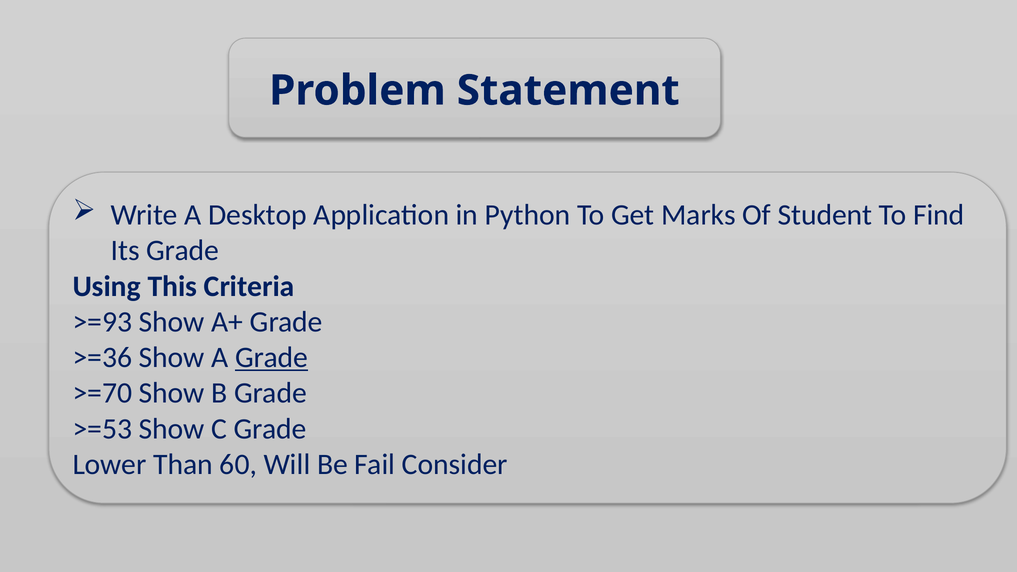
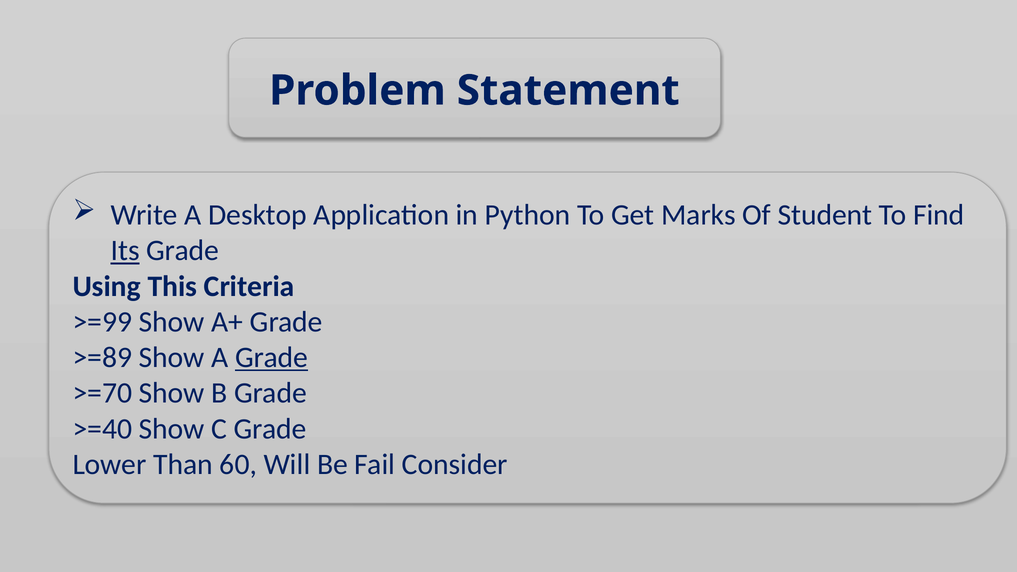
Its underline: none -> present
>=93: >=93 -> >=99
>=36: >=36 -> >=89
>=53: >=53 -> >=40
